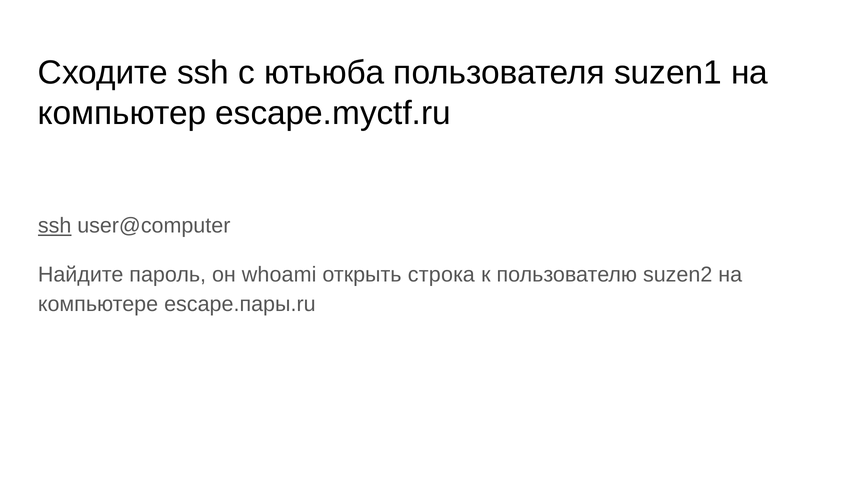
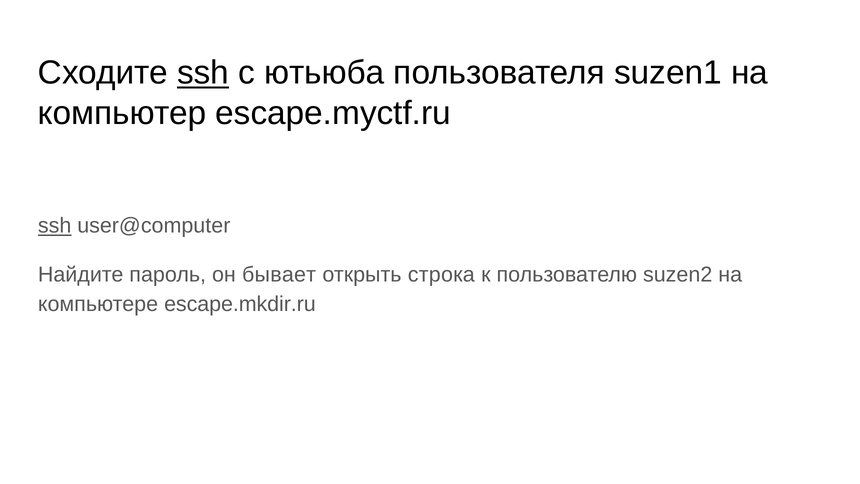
ssh at (203, 73) underline: none -> present
whoami: whoami -> бывает
escape.пары.ru: escape.пары.ru -> escape.mkdir.ru
